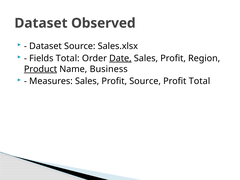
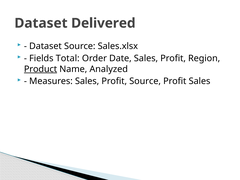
Observed: Observed -> Delivered
Date underline: present -> none
Business: Business -> Analyzed
Profit Total: Total -> Sales
